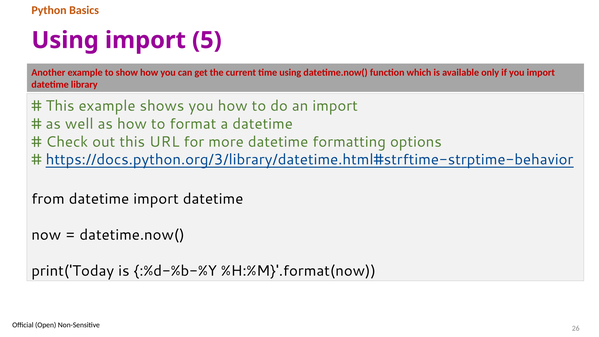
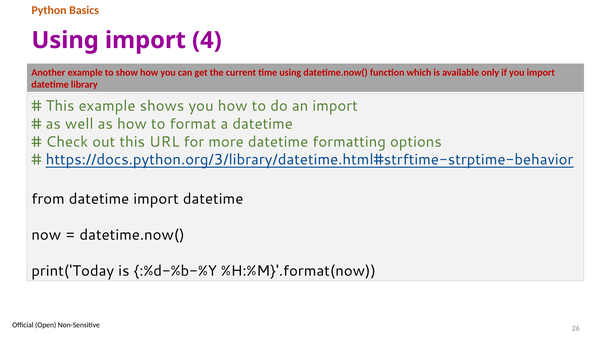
5: 5 -> 4
